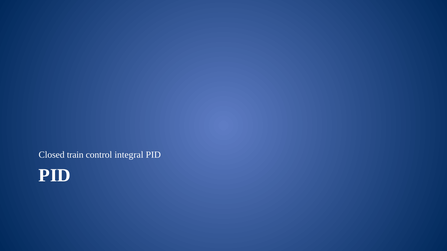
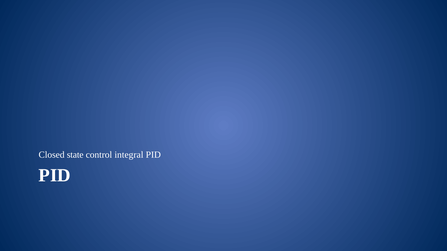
train: train -> state
